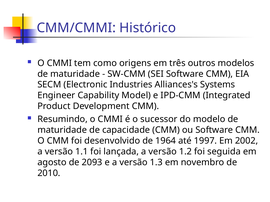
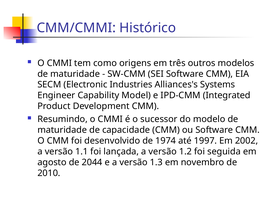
1964: 1964 -> 1974
2093: 2093 -> 2044
